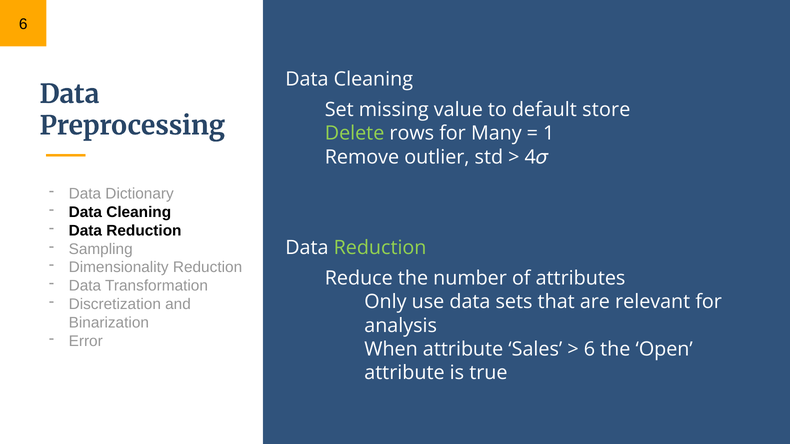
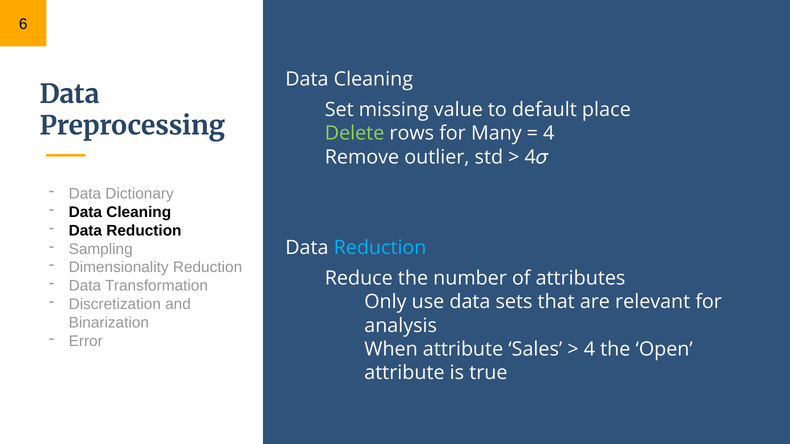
store: store -> place
1 at (549, 134): 1 -> 4
Reduction at (380, 248) colour: light green -> light blue
6 at (589, 349): 6 -> 4
